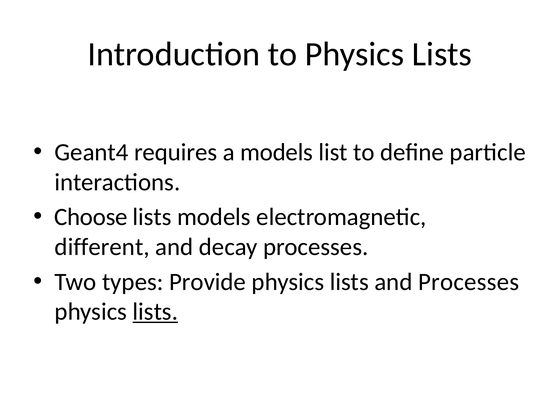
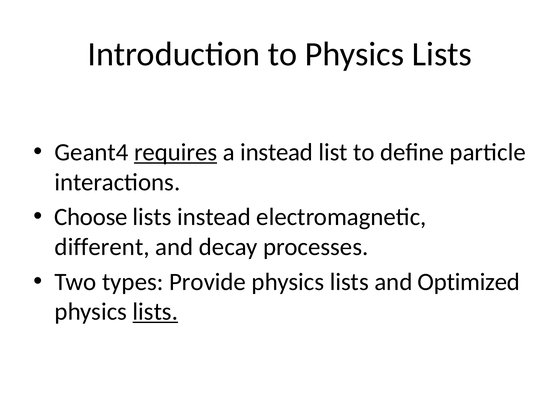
requires underline: none -> present
a models: models -> instead
lists models: models -> instead
and Processes: Processes -> Optimized
